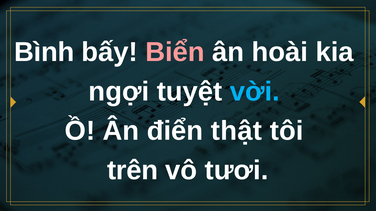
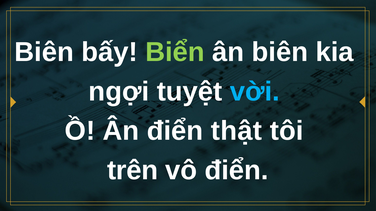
Bình at (44, 52): Bình -> Biên
Biển colour: pink -> light green
ân hoài: hoài -> biên
vô tươi: tươi -> điển
